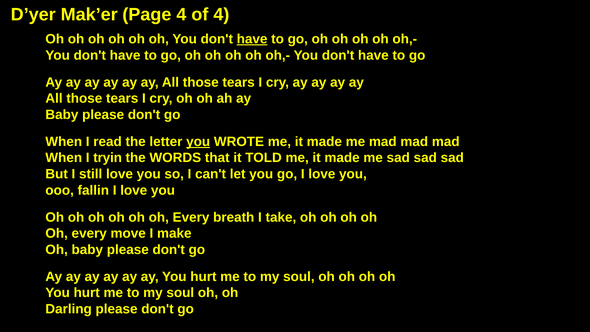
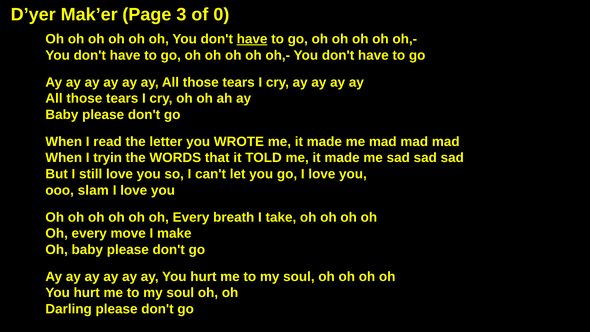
Page 4: 4 -> 3
of 4: 4 -> 0
you at (198, 142) underline: present -> none
fallin: fallin -> slam
